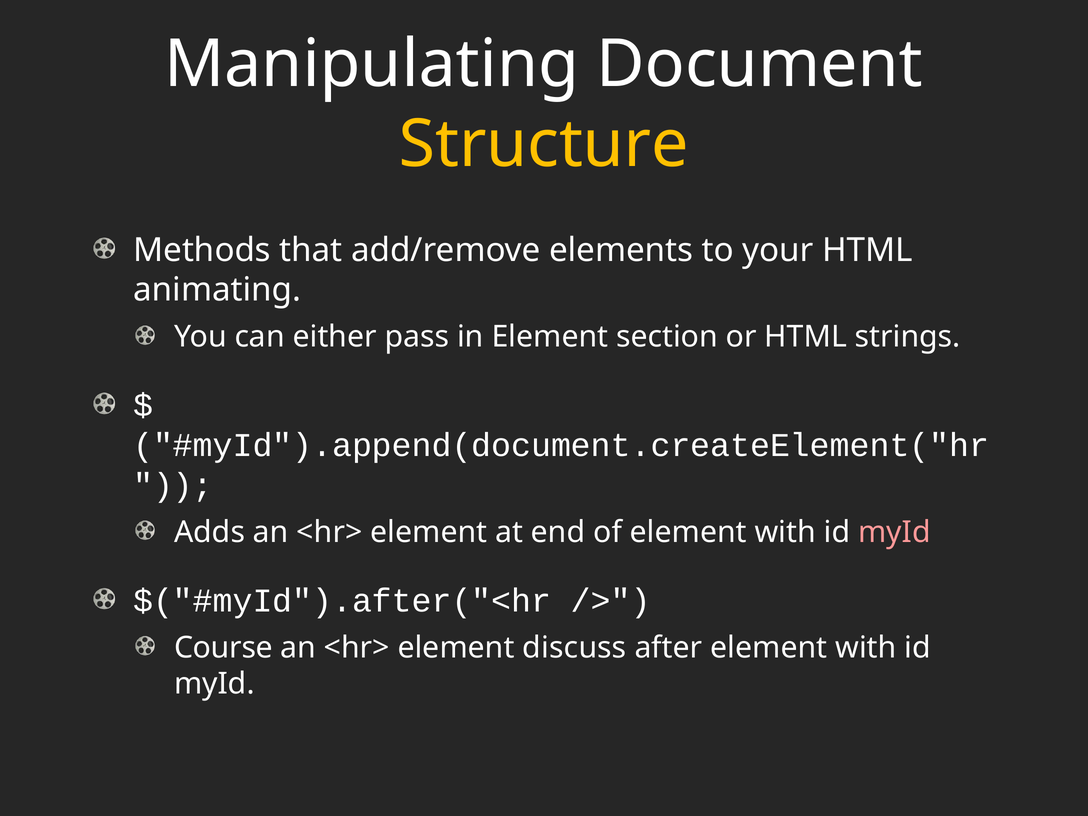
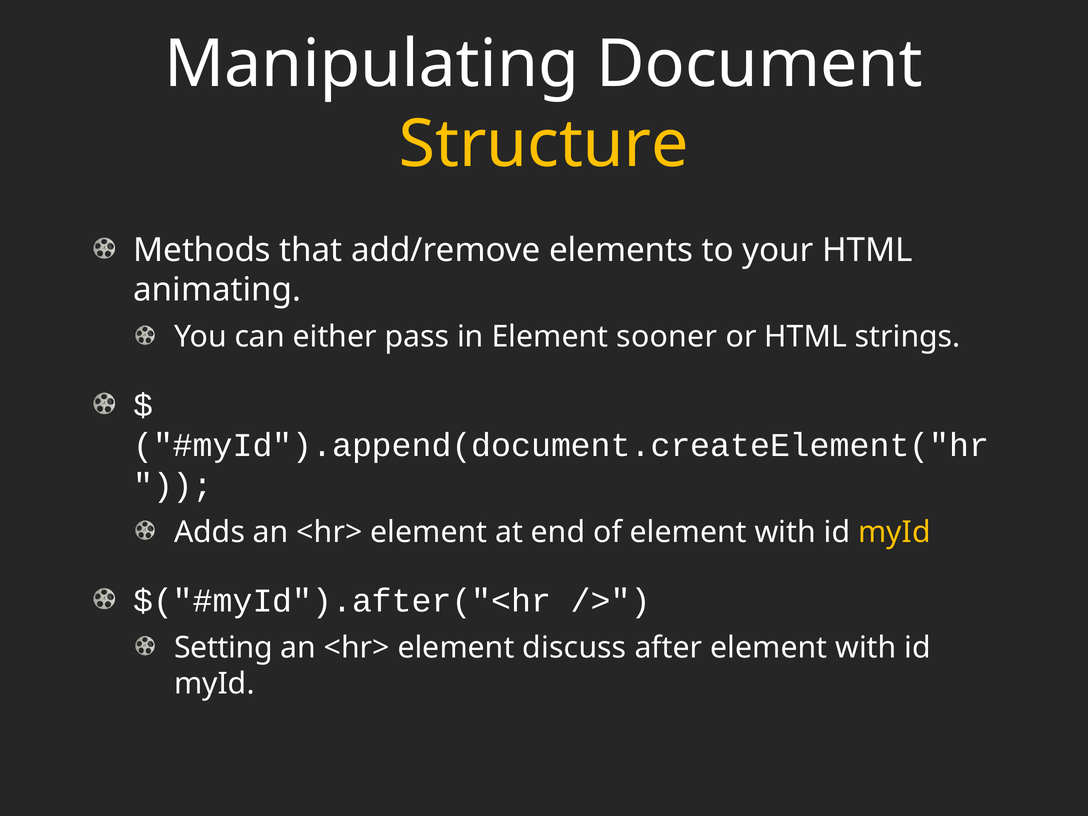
section: section -> sooner
myId at (894, 532) colour: pink -> yellow
Course: Course -> Setting
